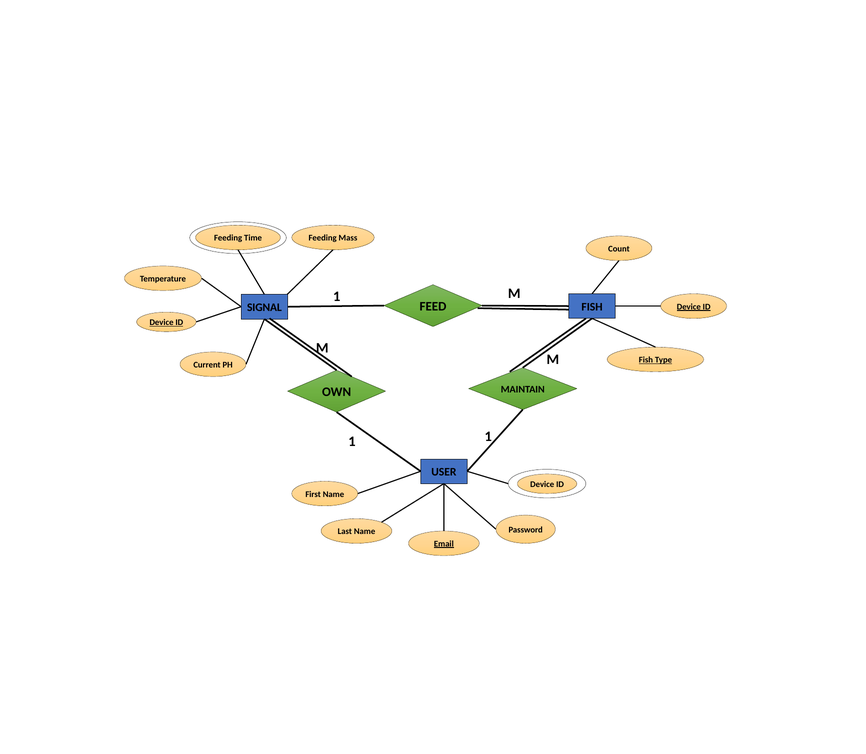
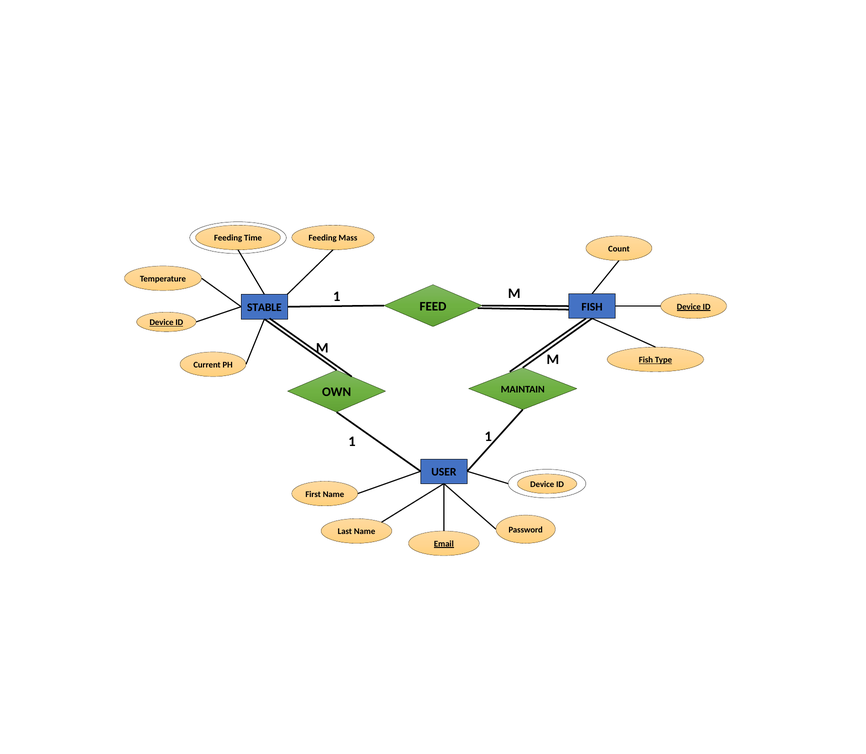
SIGNAL: SIGNAL -> STABLE
